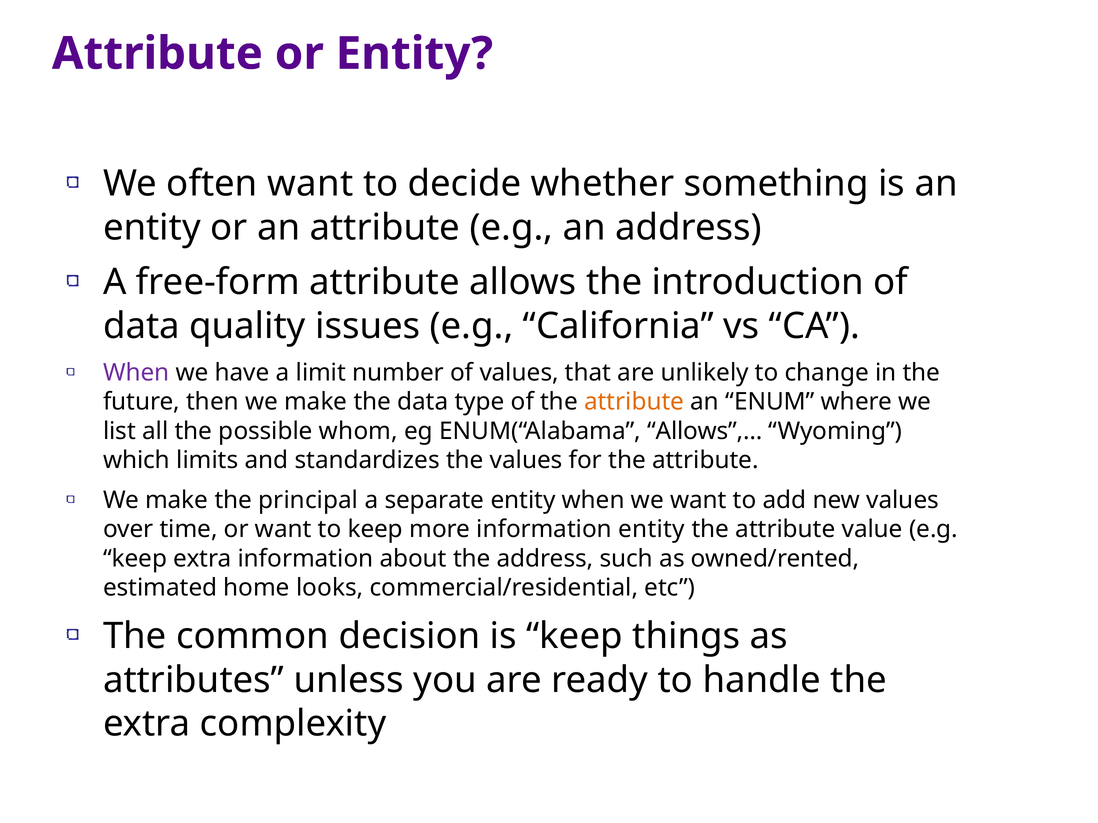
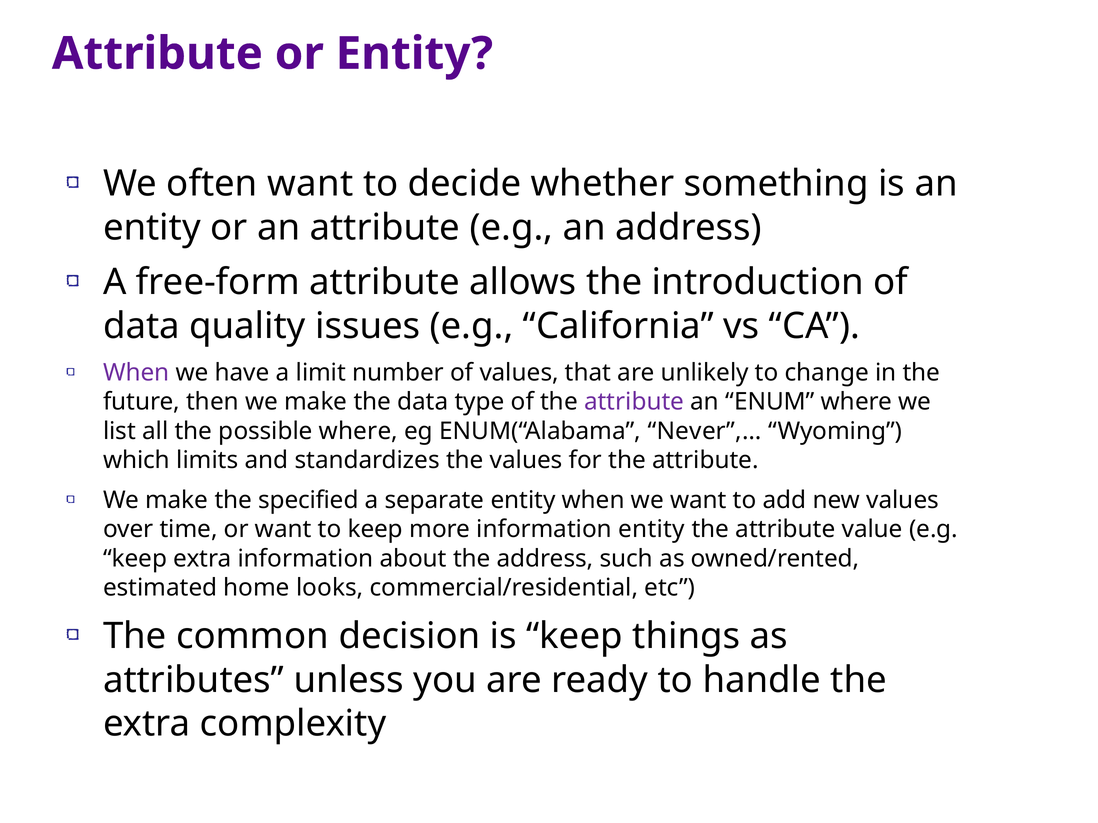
attribute at (634, 402) colour: orange -> purple
possible whom: whom -> where
Allows”,…: Allows”,… -> Never”,…
principal: principal -> specified
